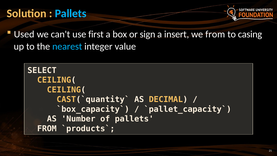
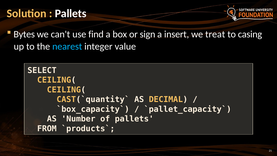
Pallets at (71, 13) colour: light blue -> white
Used: Used -> Bytes
first: first -> find
we from: from -> treat
